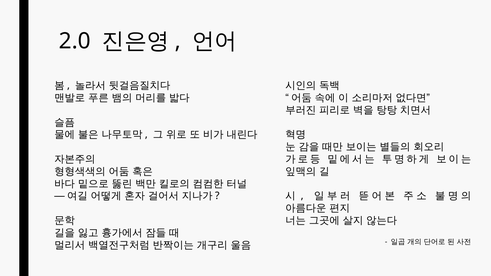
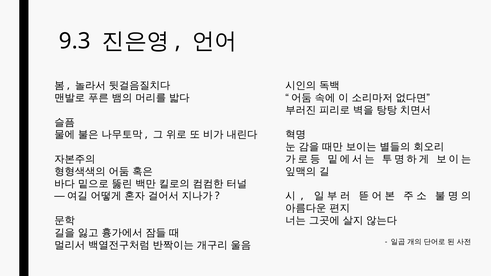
2.0: 2.0 -> 9.3
